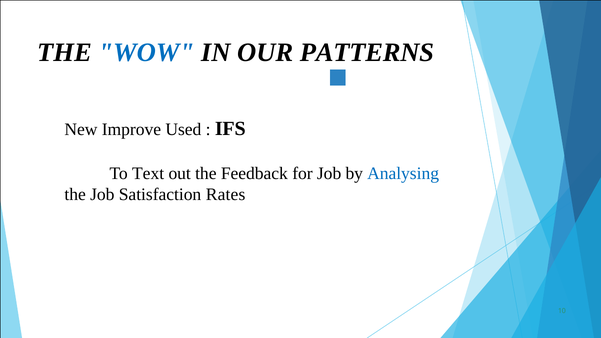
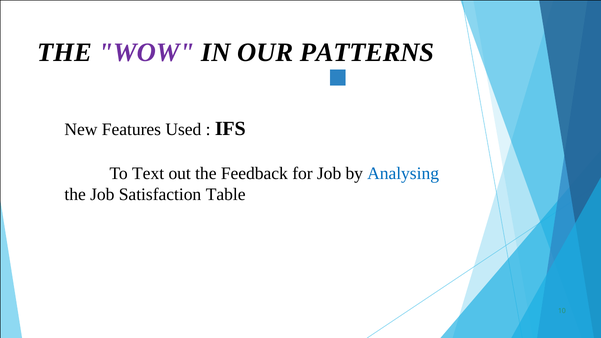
WOW colour: blue -> purple
Improve: Improve -> Features
Rates: Rates -> Table
